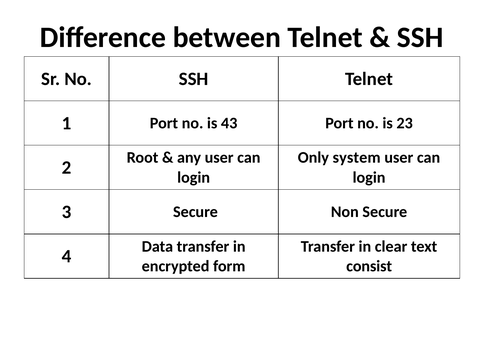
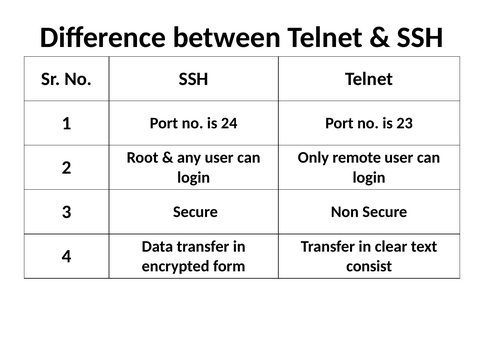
43: 43 -> 24
system: system -> remote
